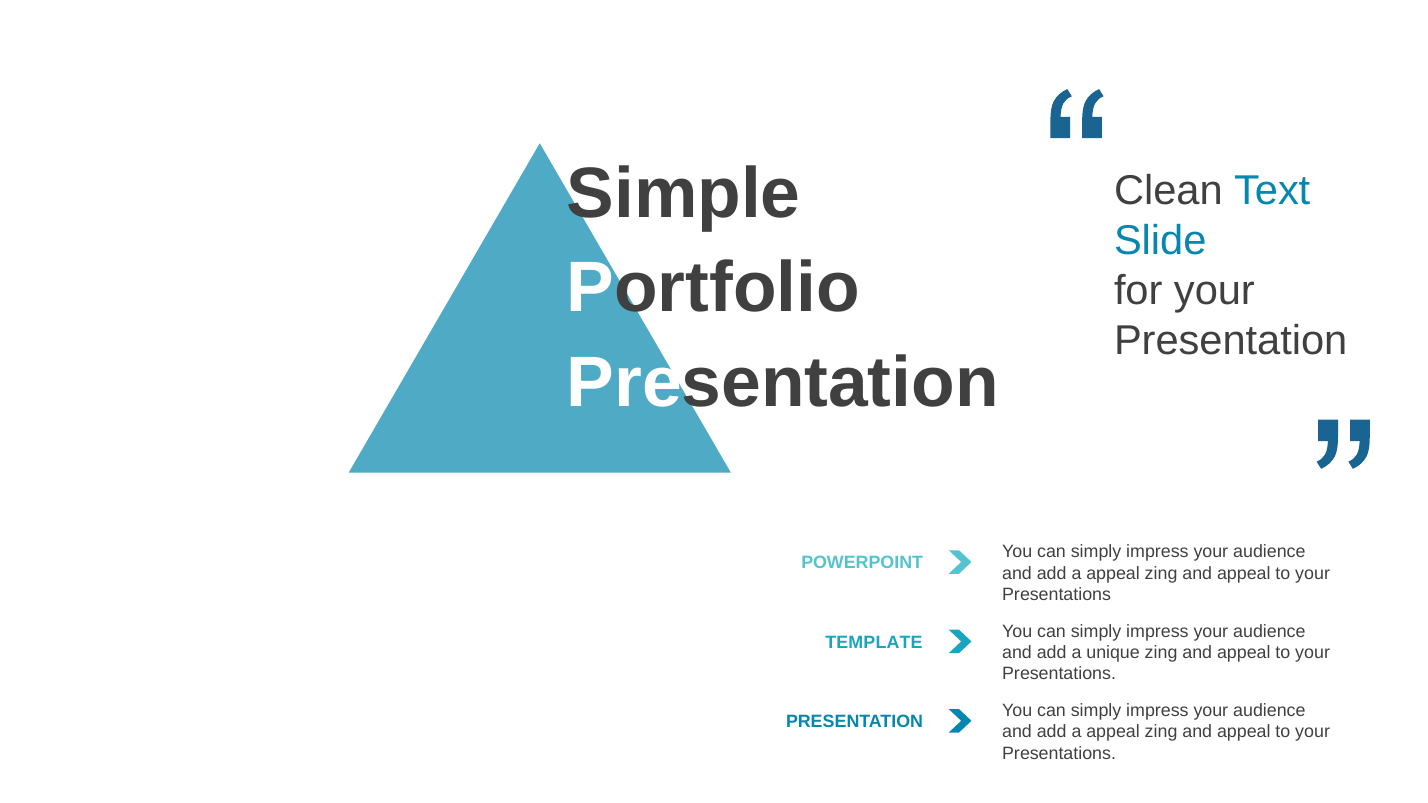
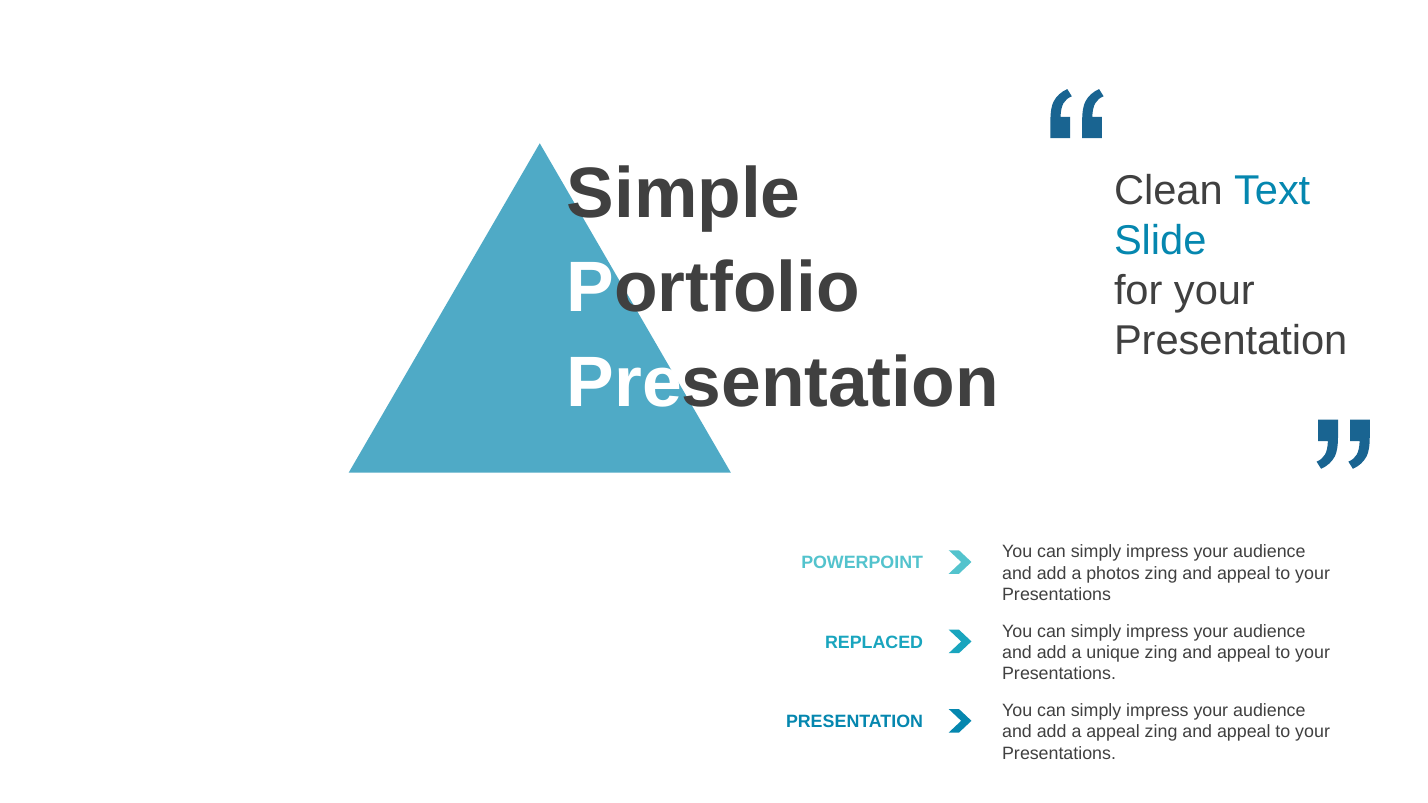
appeal at (1113, 573): appeal -> photos
TEMPLATE: TEMPLATE -> REPLACED
